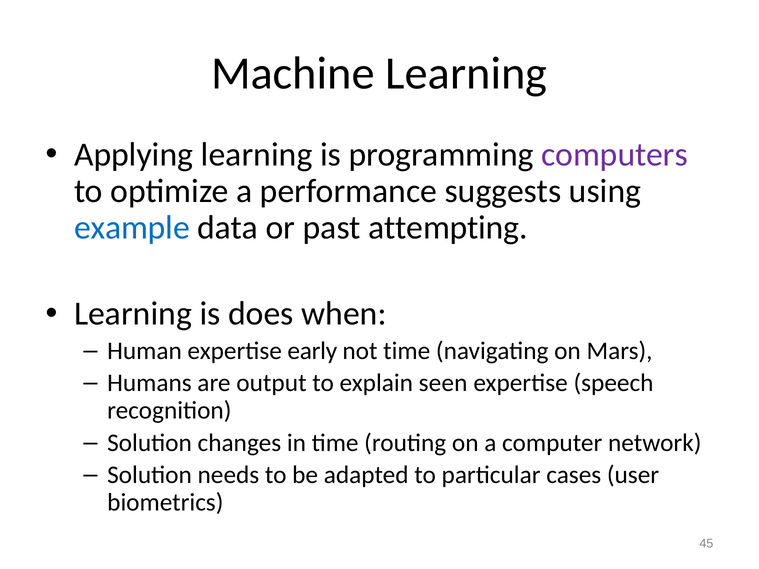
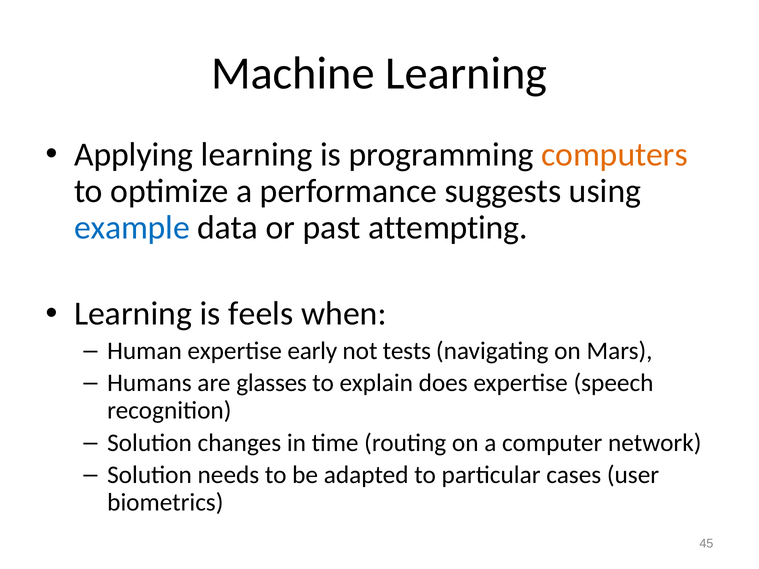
computers colour: purple -> orange
does: does -> feels
not time: time -> tests
output: output -> glasses
seen: seen -> does
